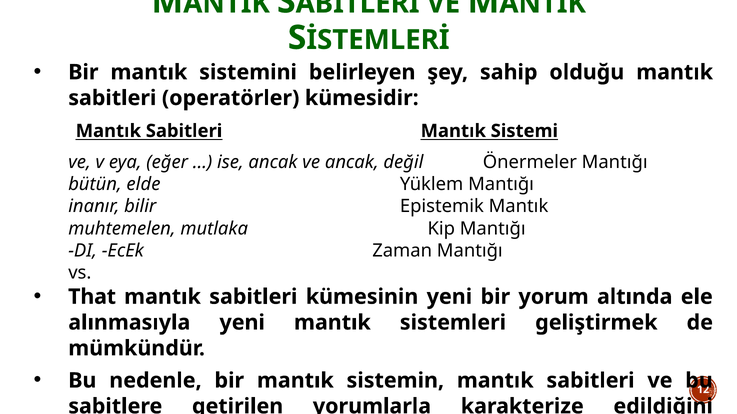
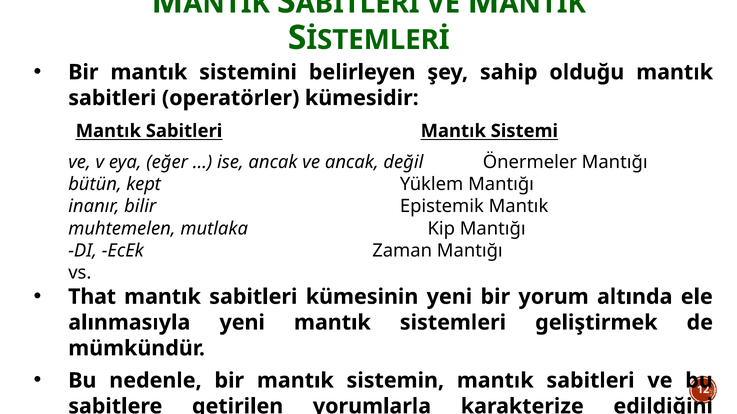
elde: elde -> kept
